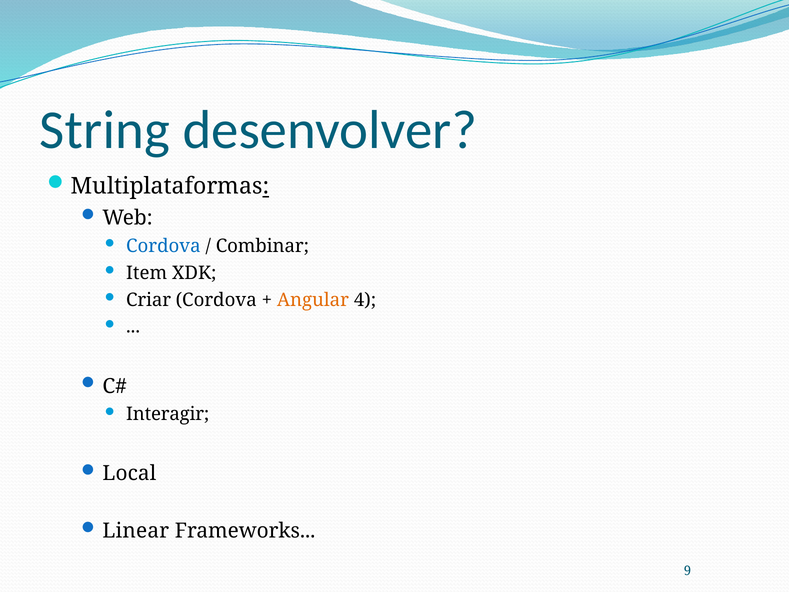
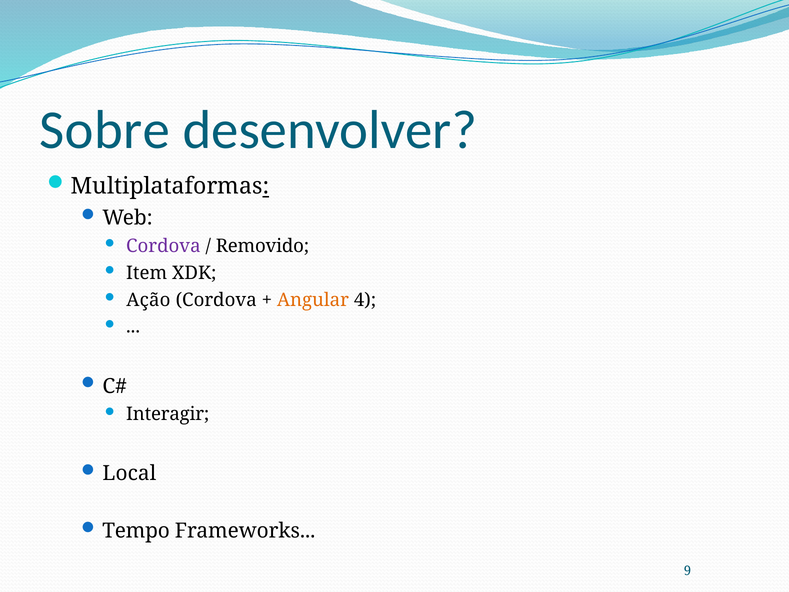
String: String -> Sobre
Cordova at (163, 246) colour: blue -> purple
Combinar: Combinar -> Removido
Criar: Criar -> Ação
Linear: Linear -> Tempo
